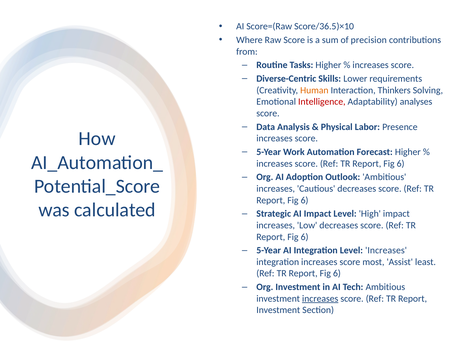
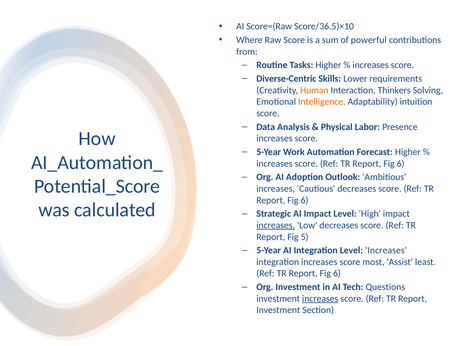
precision: precision -> powerful
Intelligence colour: red -> orange
analyses: analyses -> intuition
increases at (276, 225) underline: none -> present
6 at (305, 237): 6 -> 5
Tech Ambitious: Ambitious -> Questions
